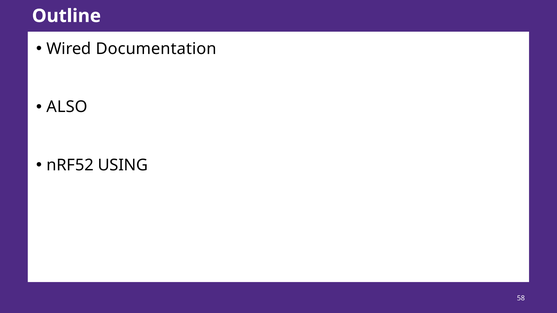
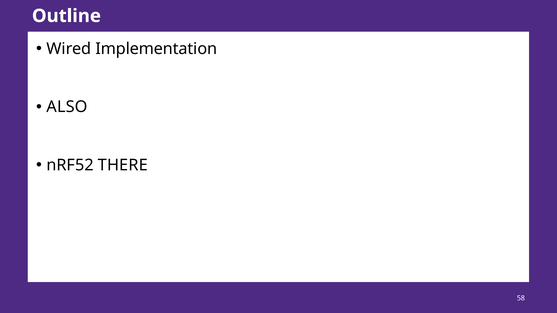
Documentation: Documentation -> Implementation
USING: USING -> THERE
